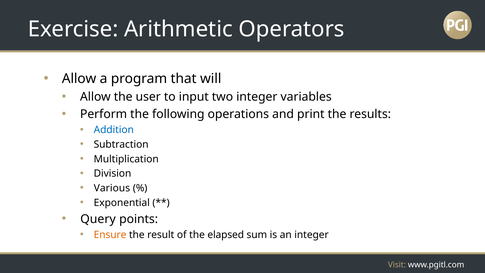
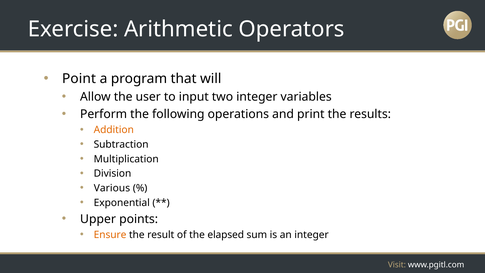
Allow at (79, 79): Allow -> Point
Addition colour: blue -> orange
Query: Query -> Upper
